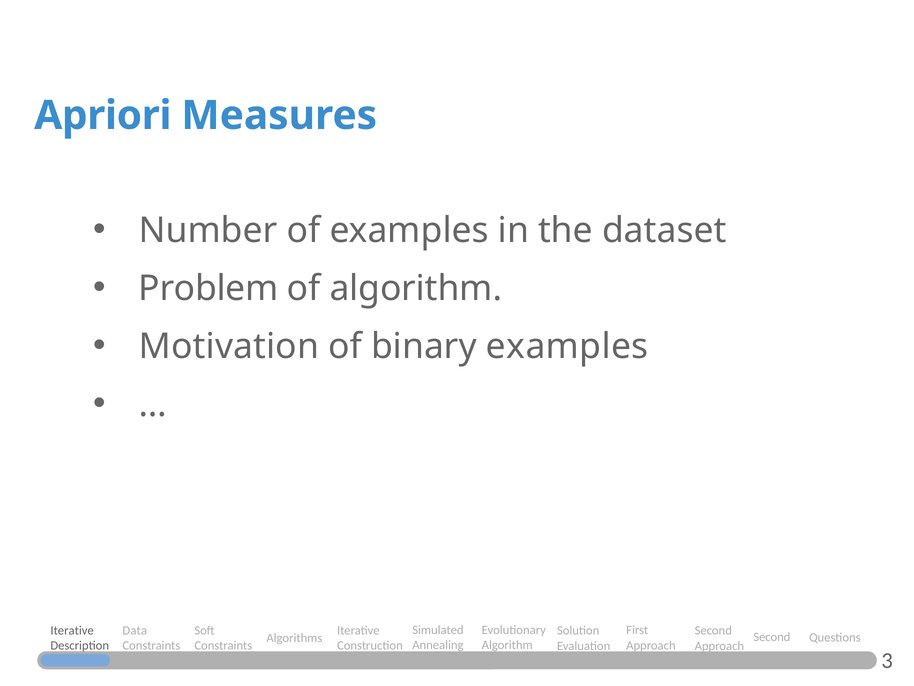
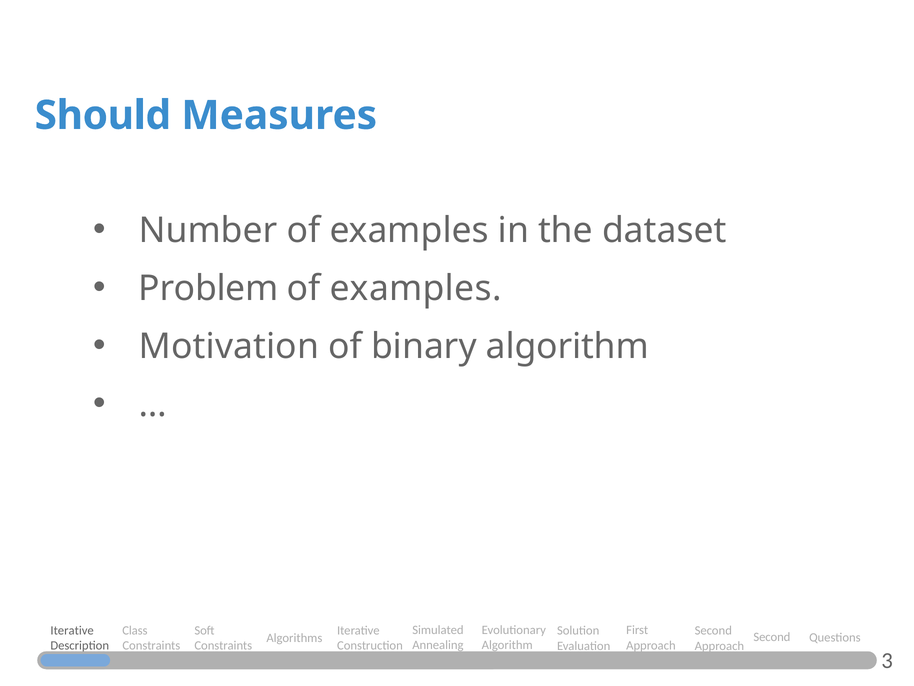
Apriori: Apriori -> Should
algorithm at (416, 288): algorithm -> examples
binary examples: examples -> algorithm
Data: Data -> Class
